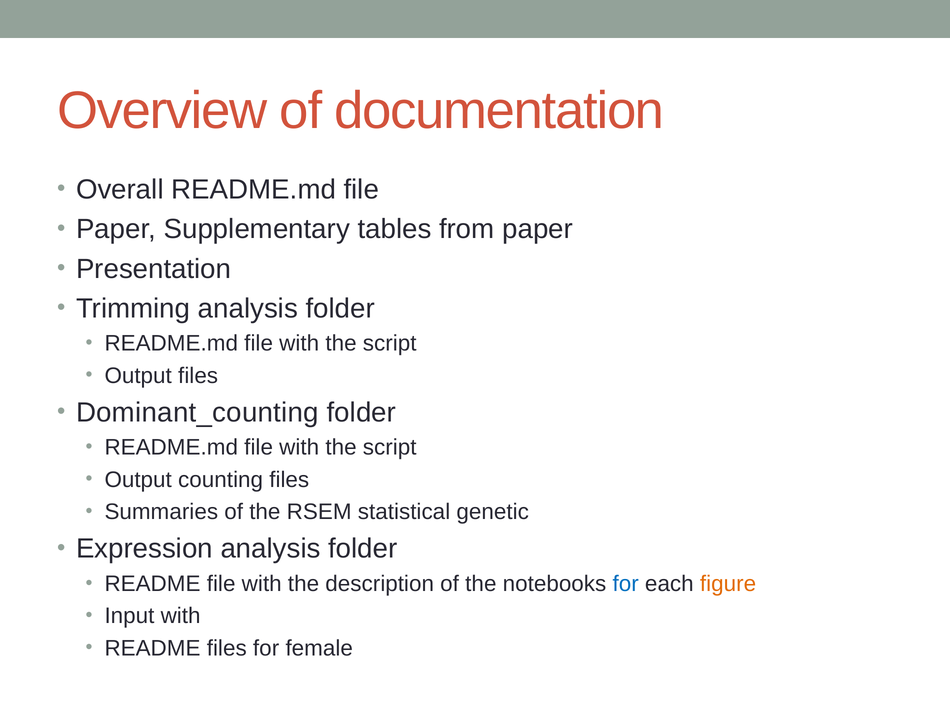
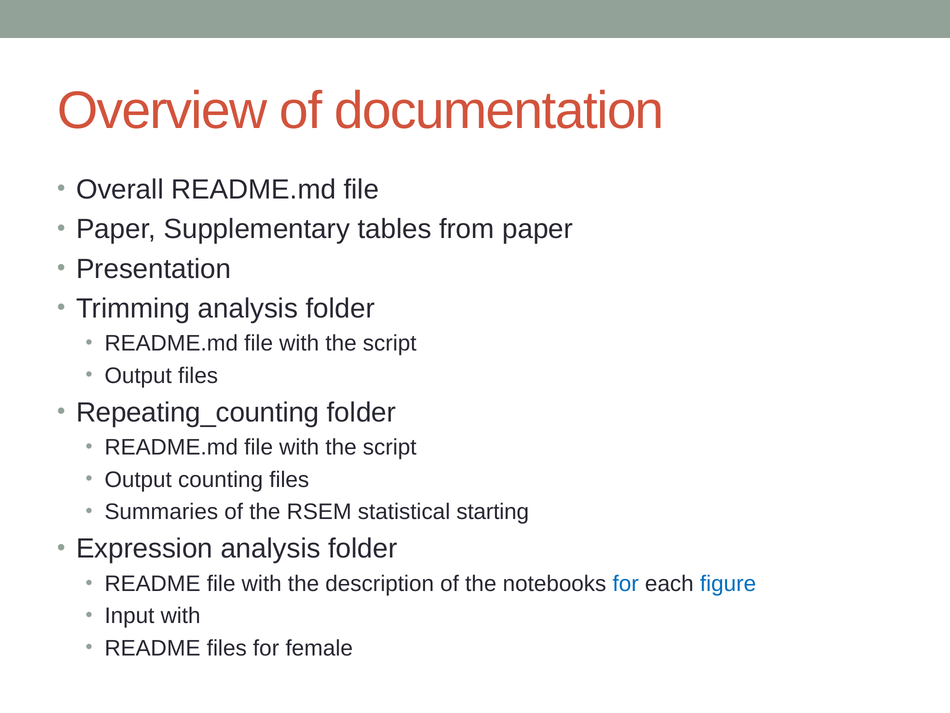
Dominant_counting: Dominant_counting -> Repeating_counting
genetic: genetic -> starting
figure colour: orange -> blue
